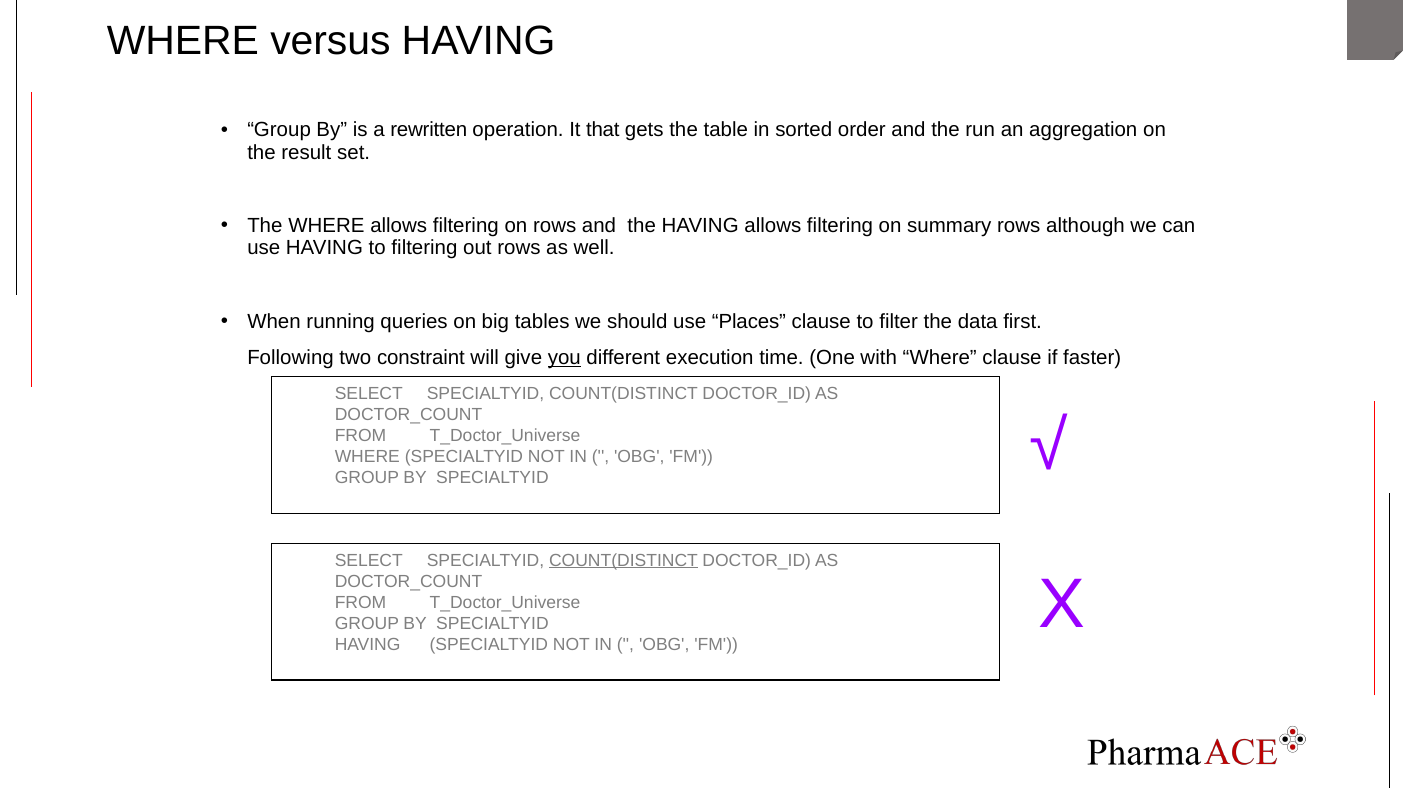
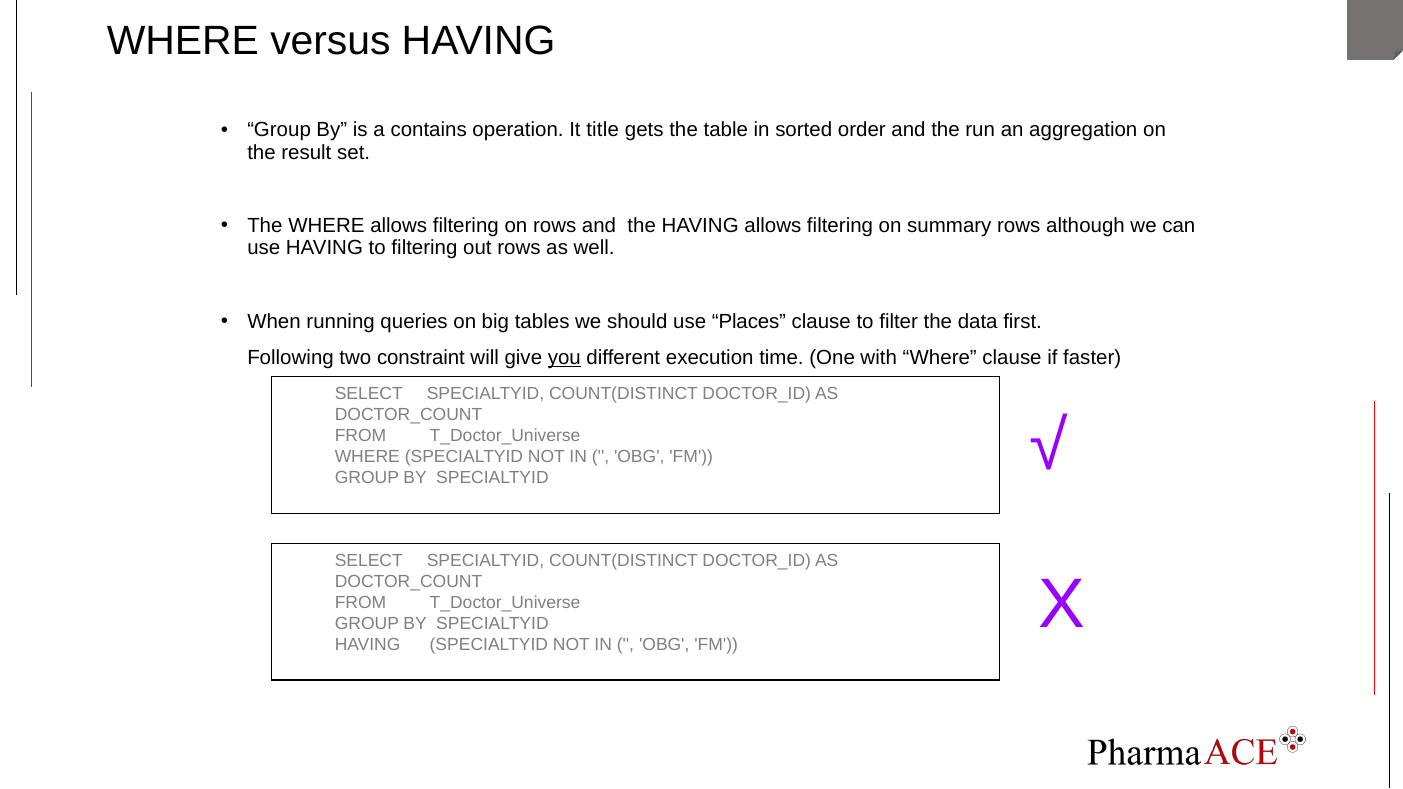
rewritten: rewritten -> contains
that: that -> title
COUNT(DISTINCT at (623, 561) underline: present -> none
